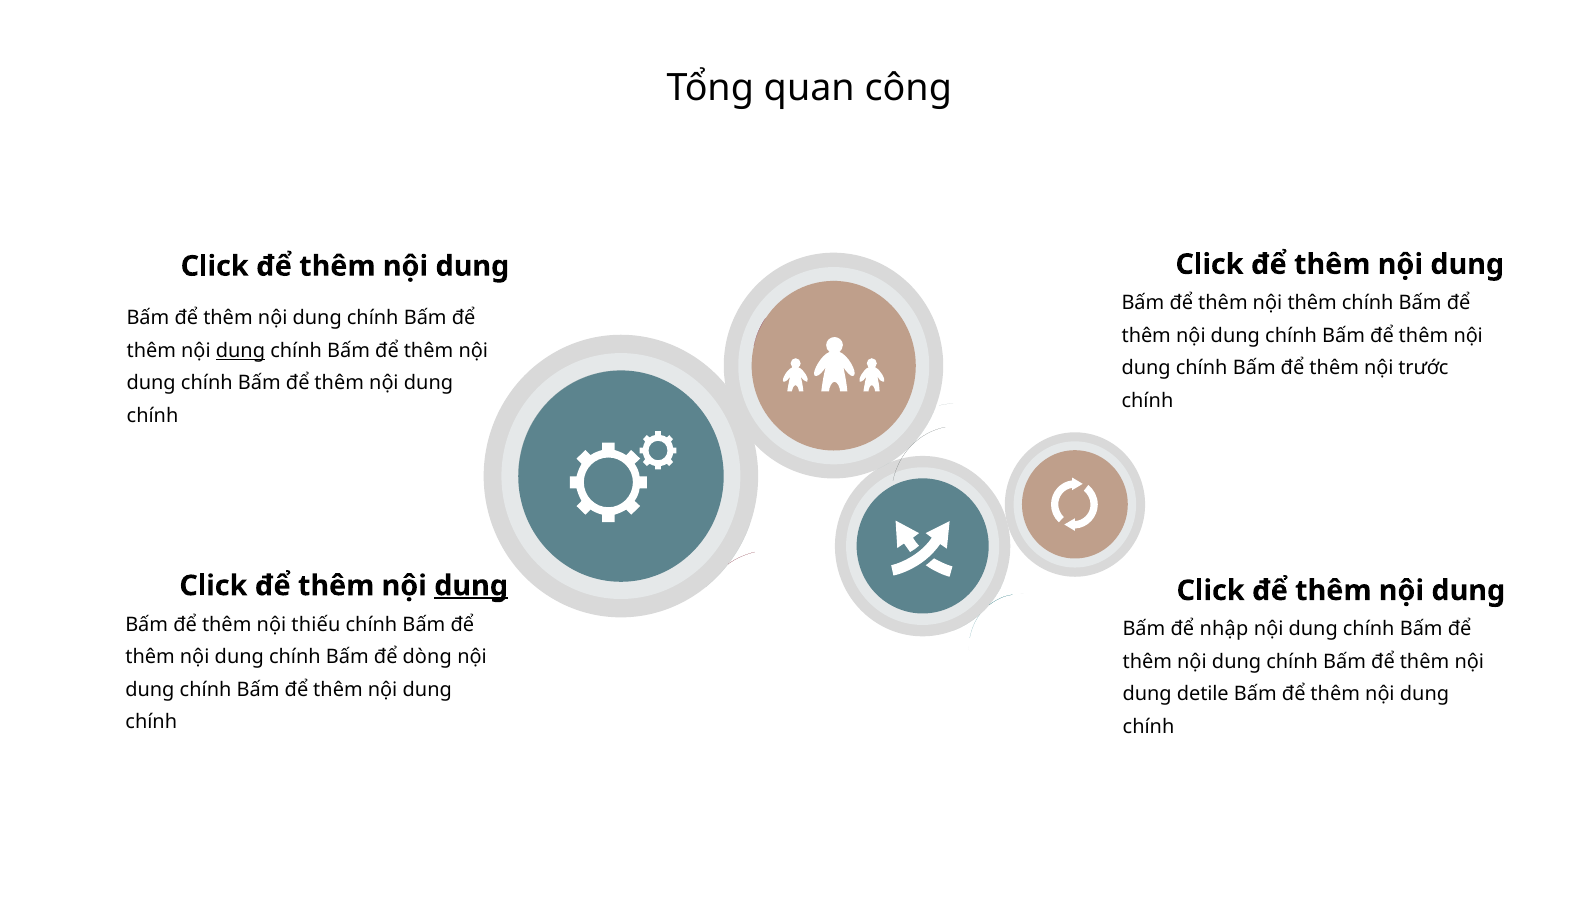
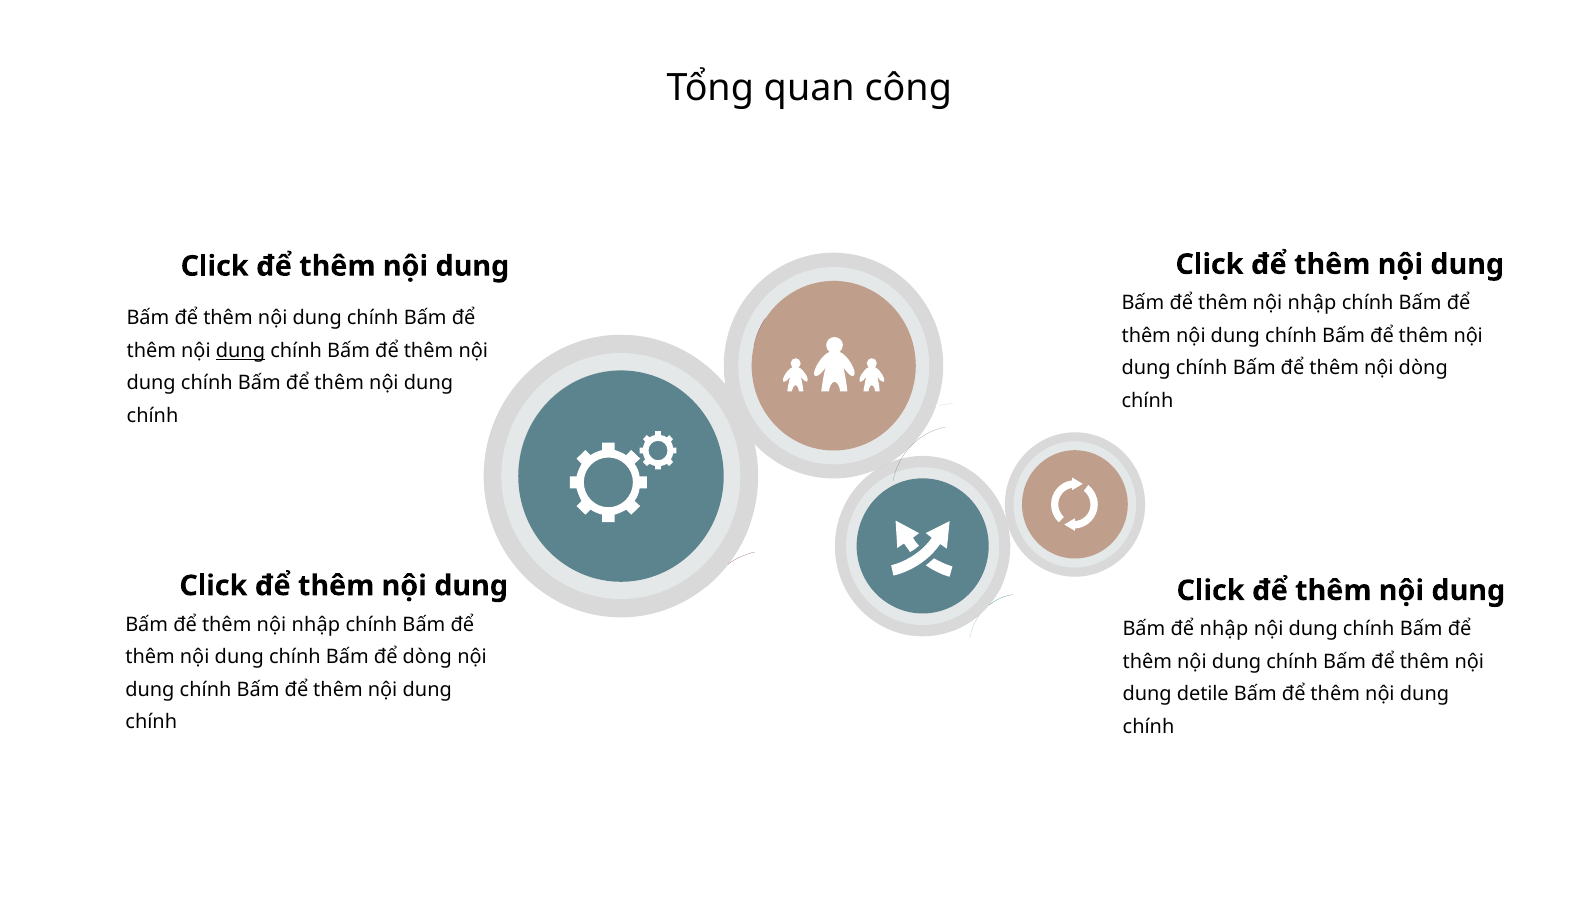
thêm at (1312, 303): thêm -> nhập
nội trước: trước -> dòng
dung at (471, 586) underline: present -> none
thiếu at (316, 624): thiếu -> nhập
